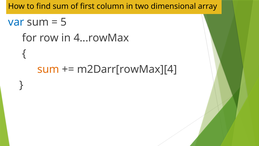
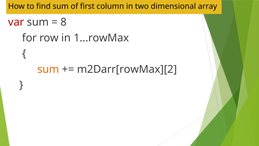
var colour: blue -> red
5: 5 -> 8
4...rowMax: 4...rowMax -> 1...rowMax
m2Darr[rowMax][4: m2Darr[rowMax][4 -> m2Darr[rowMax][2
